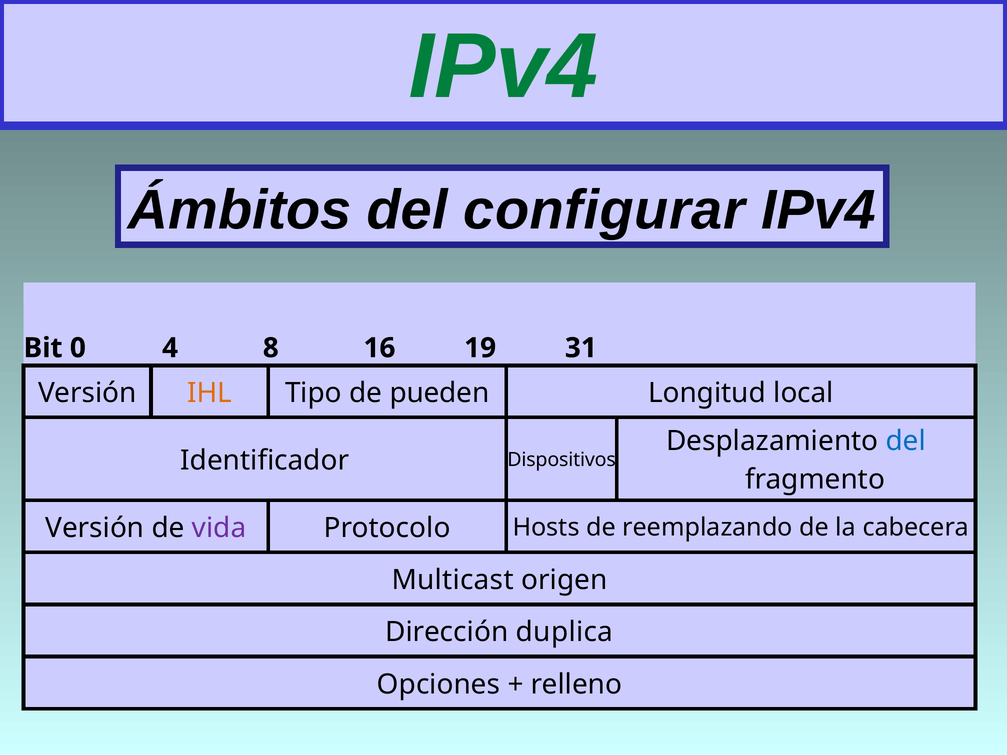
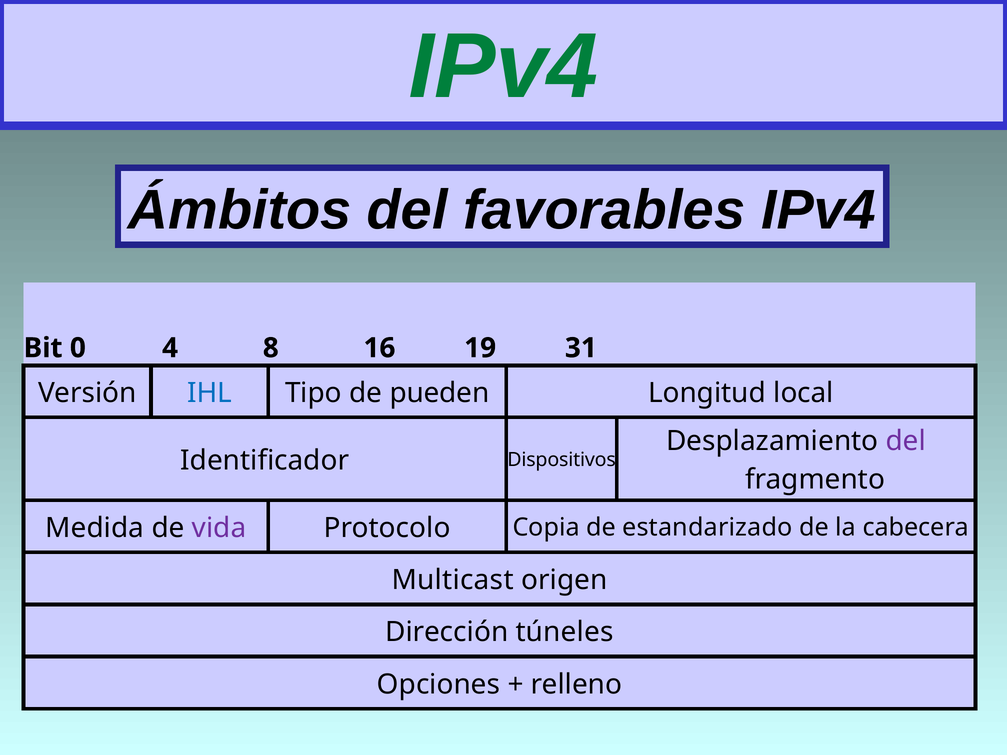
configurar: configurar -> favorables
IHL colour: orange -> blue
del at (906, 441) colour: blue -> purple
Versión at (95, 528): Versión -> Medida
Hosts: Hosts -> Copia
reemplazando: reemplazando -> estandarizado
duplica: duplica -> túneles
